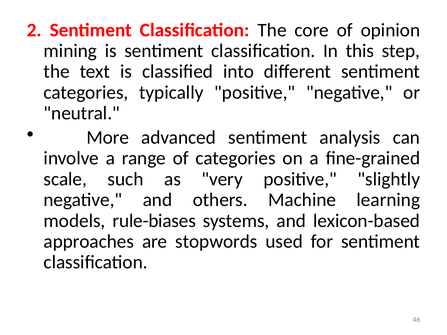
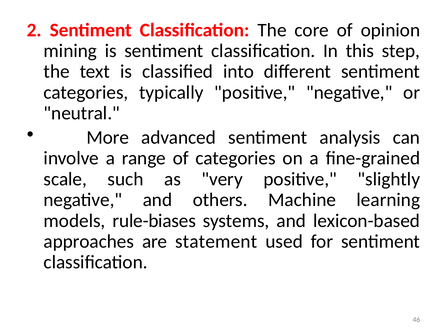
stopwords: stopwords -> statement
